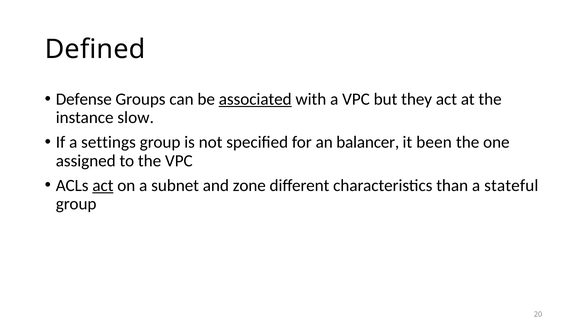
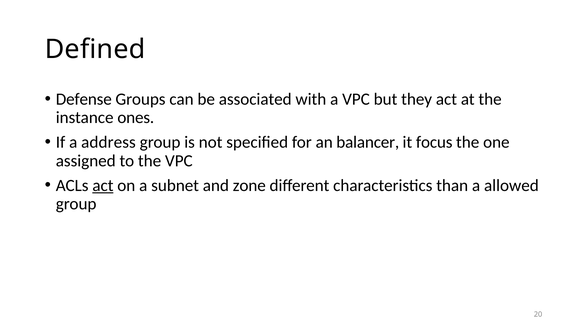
associated underline: present -> none
slow: slow -> ones
settings: settings -> address
been: been -> focus
stateful: stateful -> allowed
